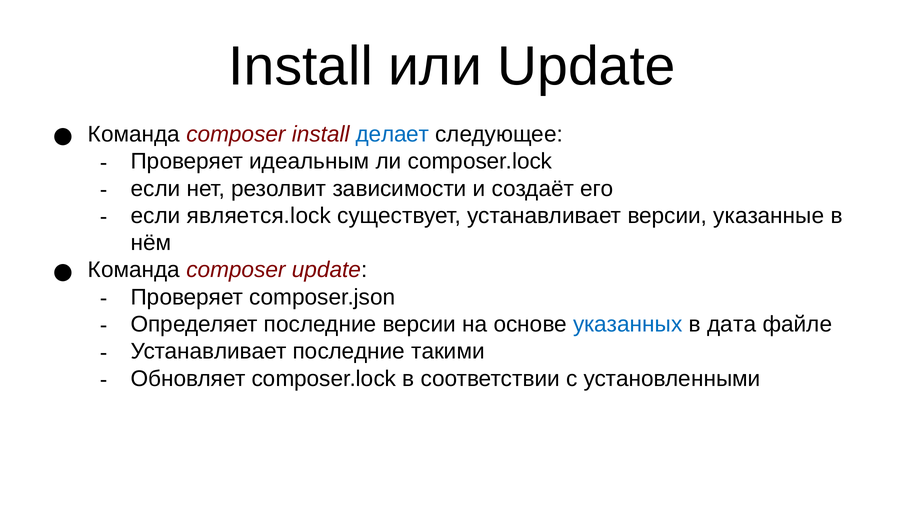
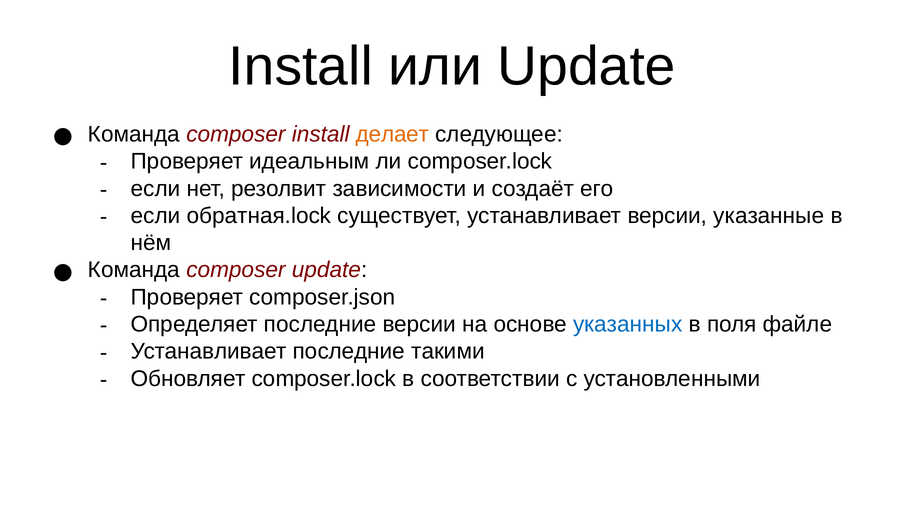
делает colour: blue -> orange
является.lock: является.lock -> обратная.lock
дата: дата -> поля
